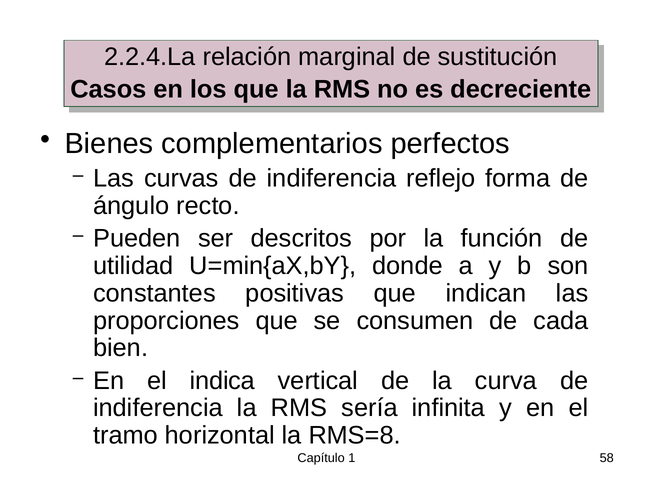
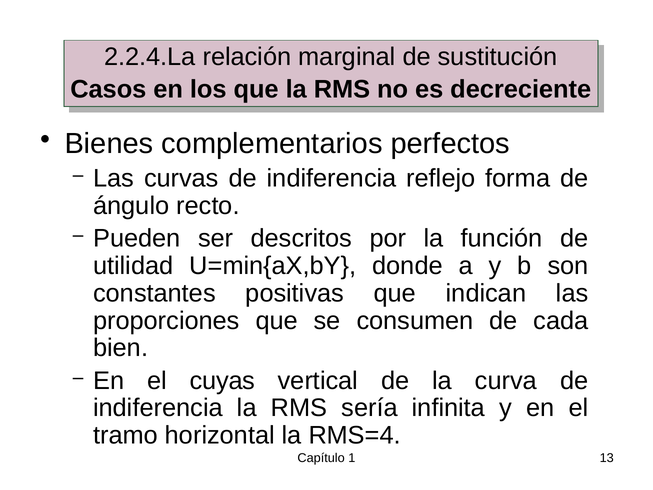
indica: indica -> cuyas
RMS=8: RMS=8 -> RMS=4
58: 58 -> 13
